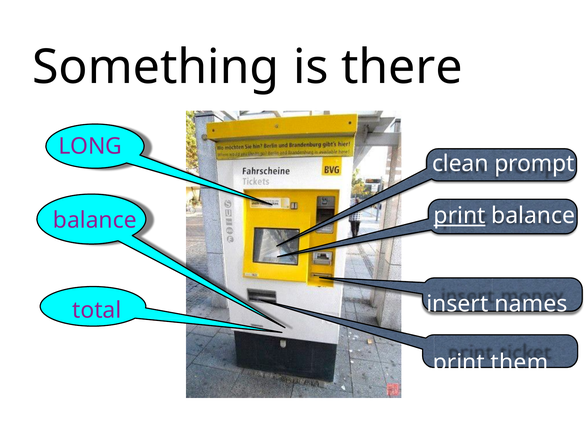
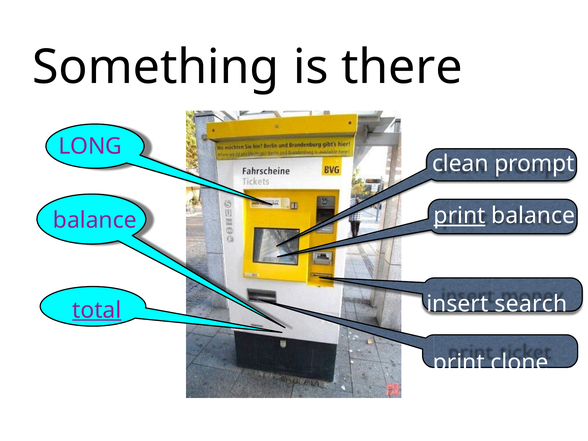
total underline: none -> present
names: names -> search
them: them -> clone
